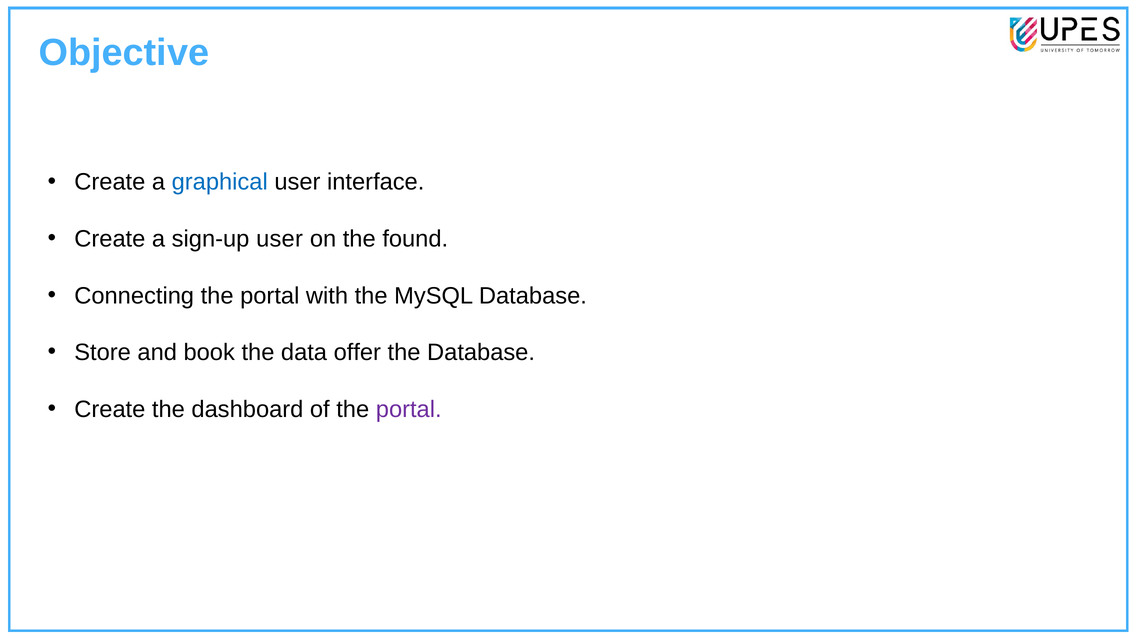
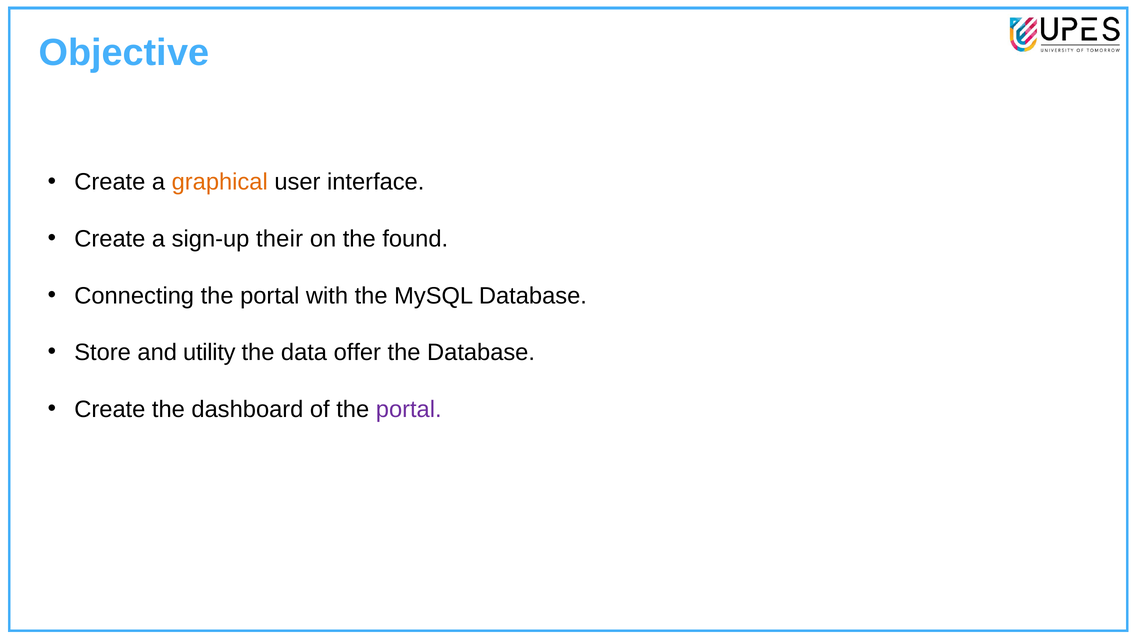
graphical colour: blue -> orange
sign-up user: user -> their
book: book -> utility
